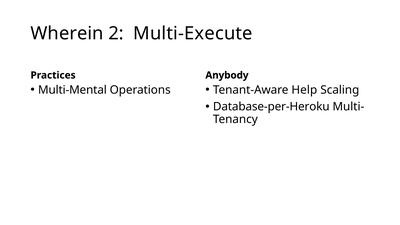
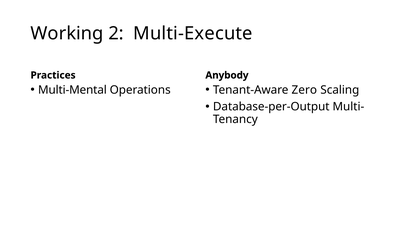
Wherein: Wherein -> Working
Help: Help -> Zero
Database-per-Heroku: Database-per-Heroku -> Database-per-Output
